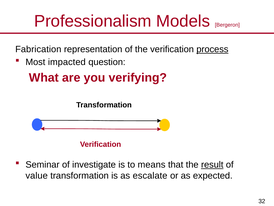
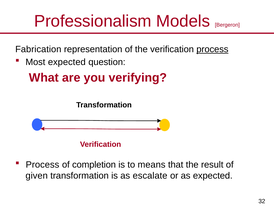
Most impacted: impacted -> expected
Seminar at (43, 164): Seminar -> Process
investigate: investigate -> completion
result underline: present -> none
value: value -> given
